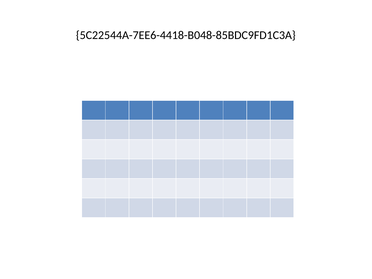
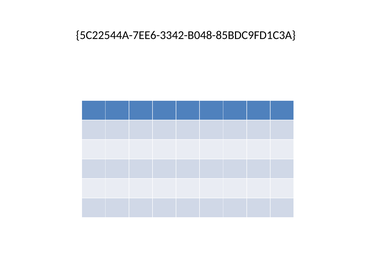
5C22544A-7EE6-4418-B048-85BDC9FD1C3A: 5C22544A-7EE6-4418-B048-85BDC9FD1C3A -> 5C22544A-7EE6-3342-B048-85BDC9FD1C3A
